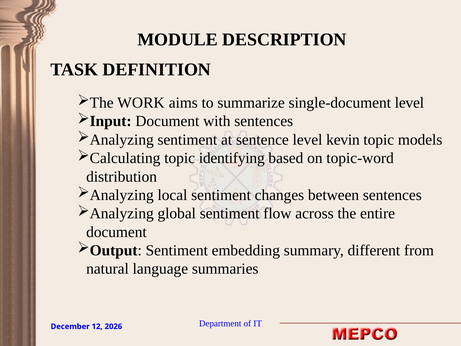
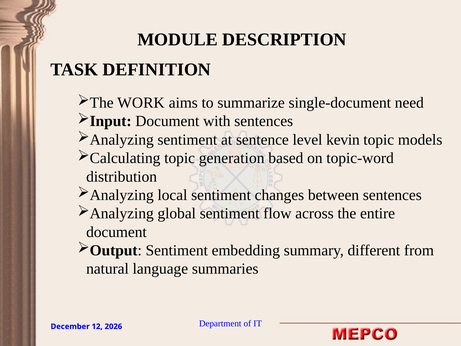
single-document level: level -> need
identifying: identifying -> generation
